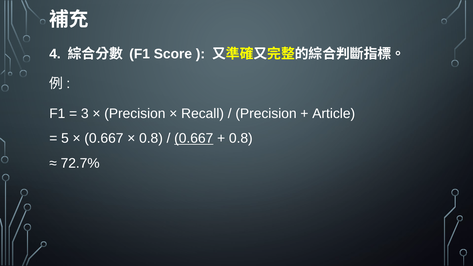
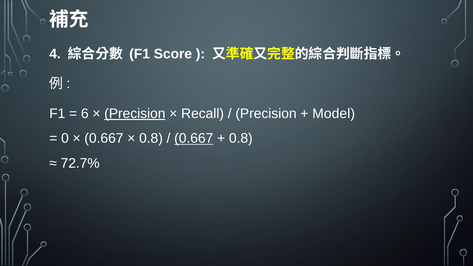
3: 3 -> 6
Precision at (135, 114) underline: none -> present
Article: Article -> Model
5: 5 -> 0
